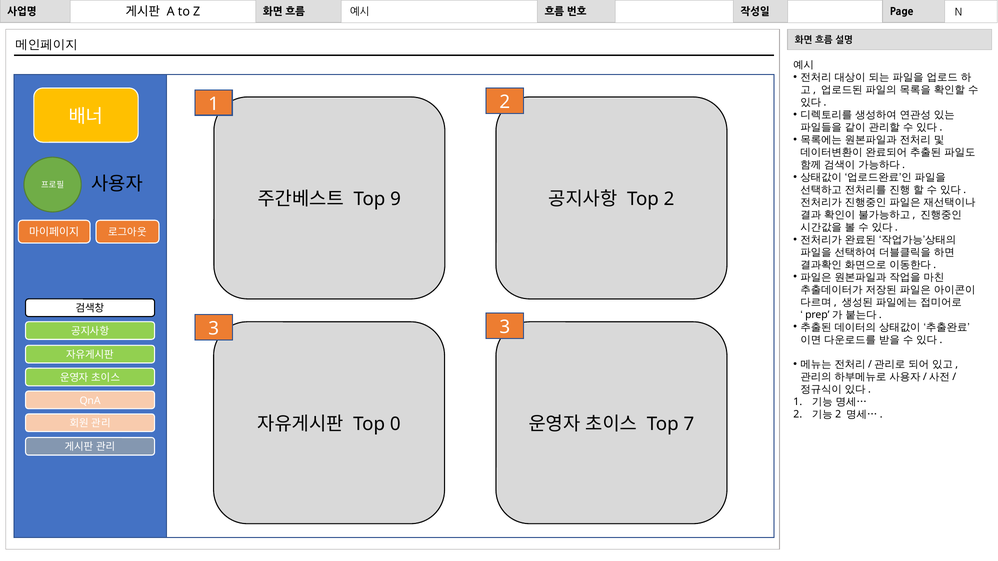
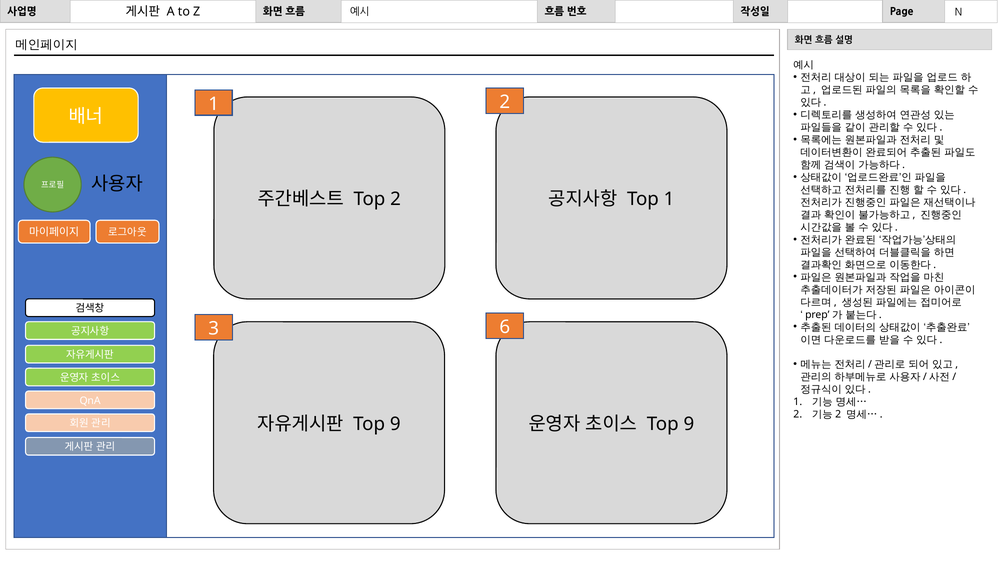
Top 9: 9 -> 2
Top 2: 2 -> 1
3 3: 3 -> 6
0 at (395, 424): 0 -> 9
7 at (689, 424): 7 -> 9
